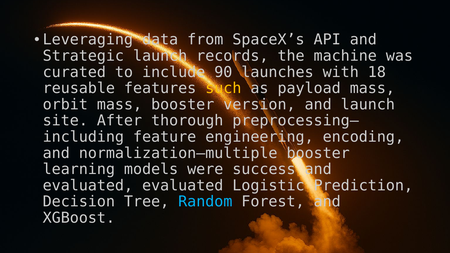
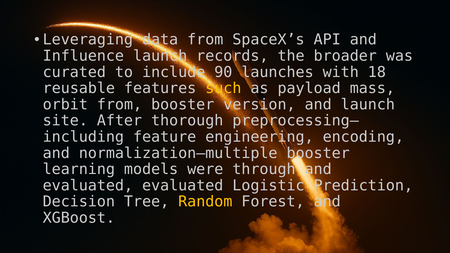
Strategic: Strategic -> Influence
machine: machine -> broader
orbit mass: mass -> from
success: success -> through
Random colour: light blue -> yellow
